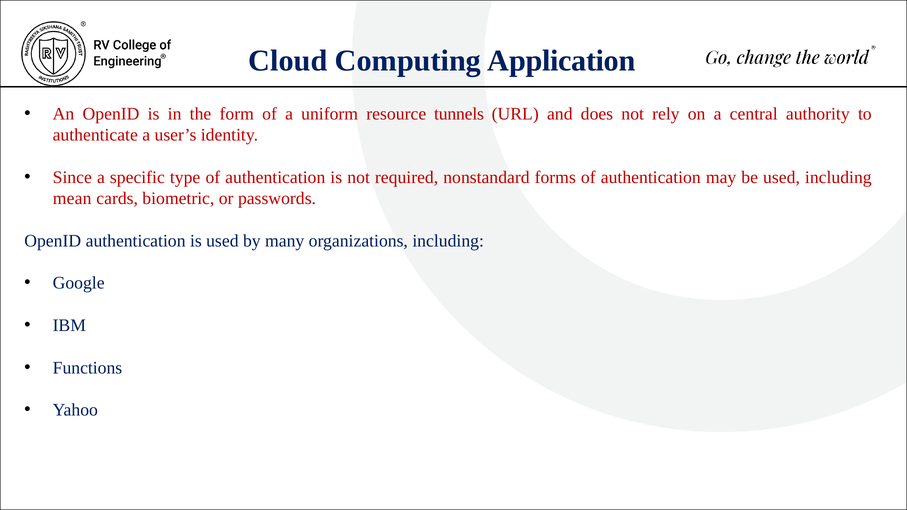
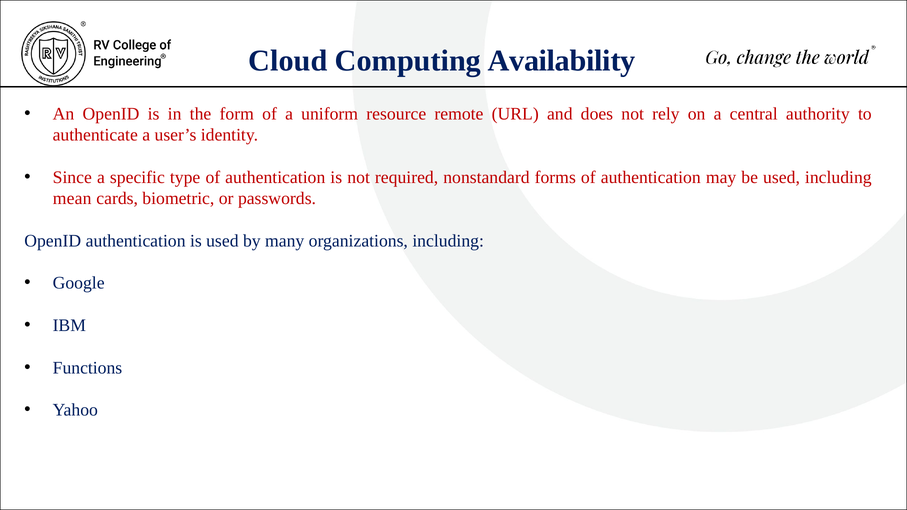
Application: Application -> Availability
tunnels: tunnels -> remote
